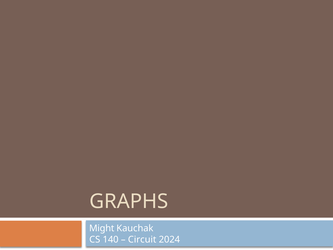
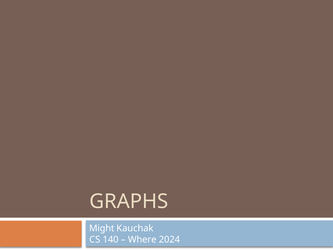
Circuit: Circuit -> Where
